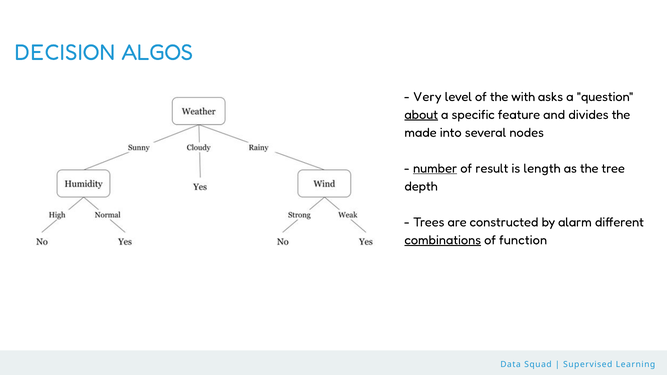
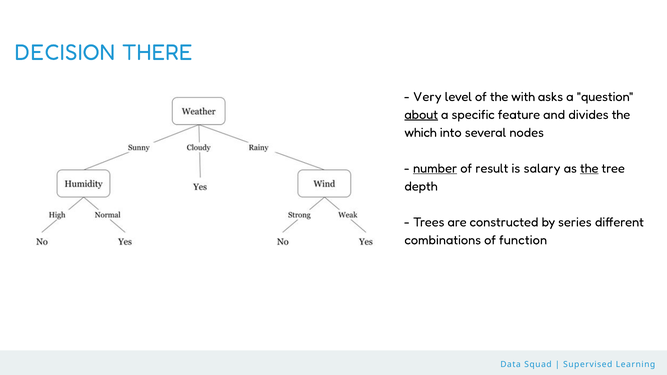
ALGOS: ALGOS -> THERE
made: made -> which
length: length -> salary
the at (589, 168) underline: none -> present
alarm: alarm -> series
combinations underline: present -> none
